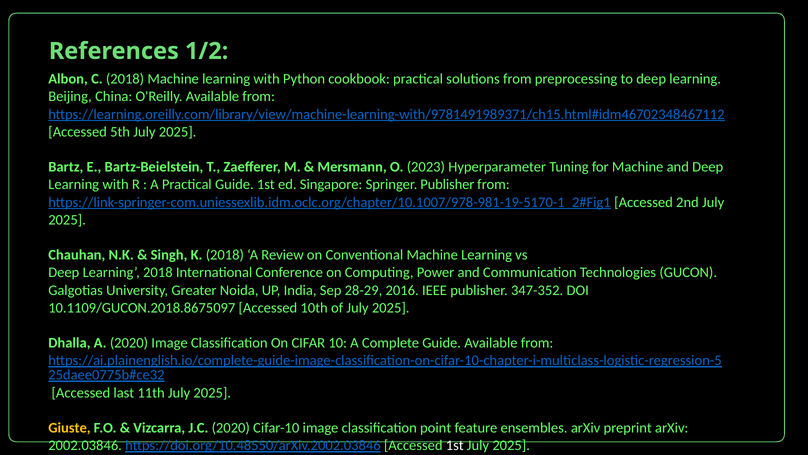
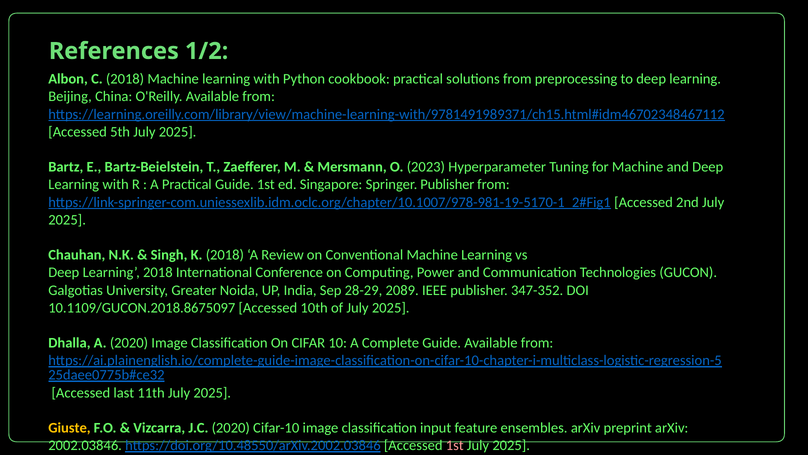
2016: 2016 -> 2089
point: point -> input
1st at (455, 445) colour: white -> pink
